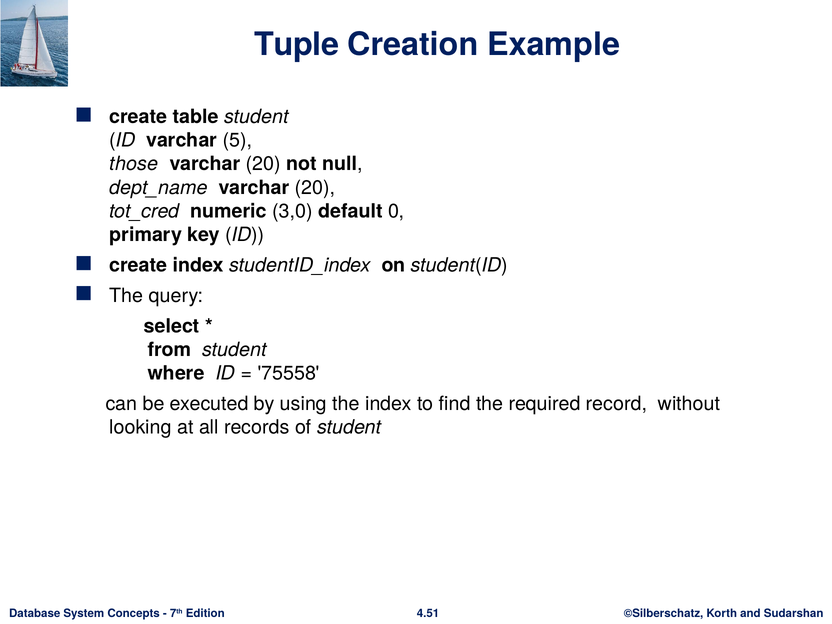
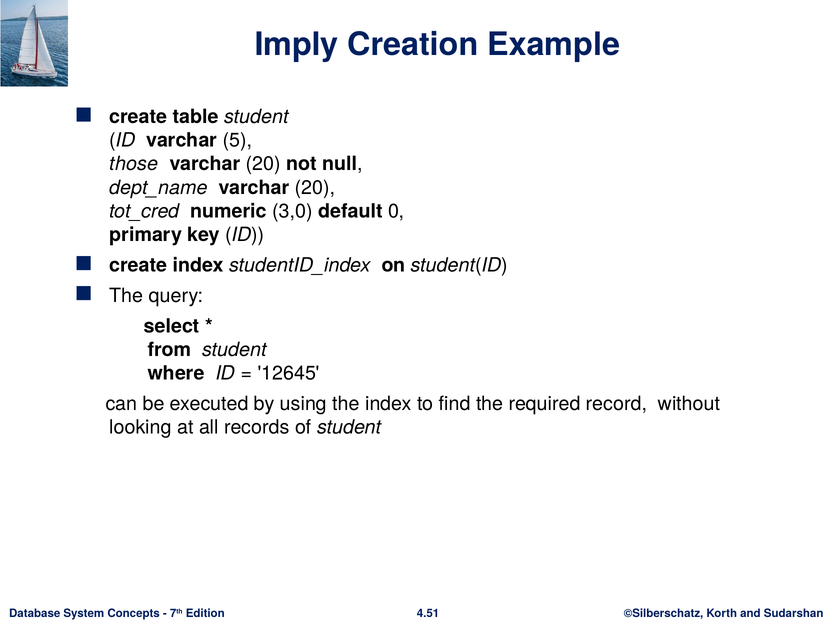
Tuple: Tuple -> Imply
75558: 75558 -> 12645
